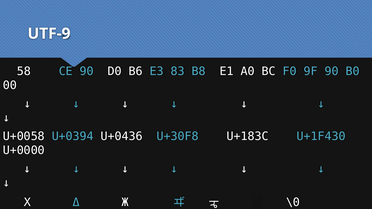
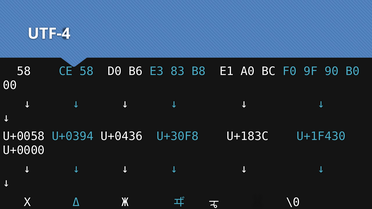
UTF-9: UTF-9 -> UTF-4
CE 90: 90 -> 58
